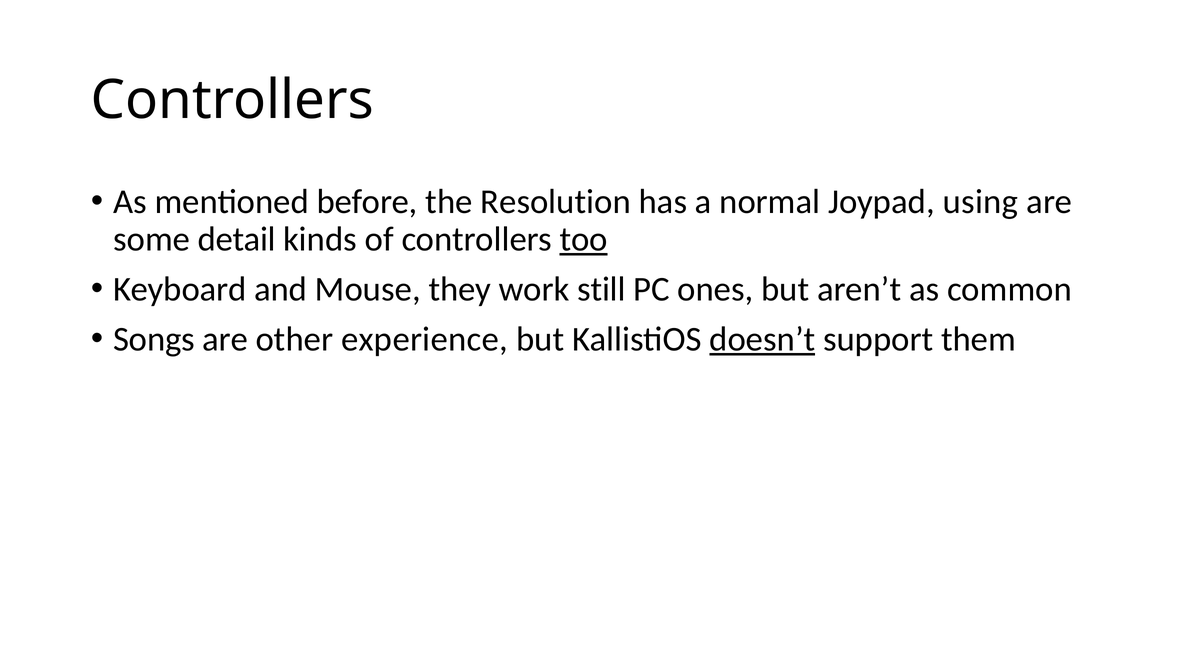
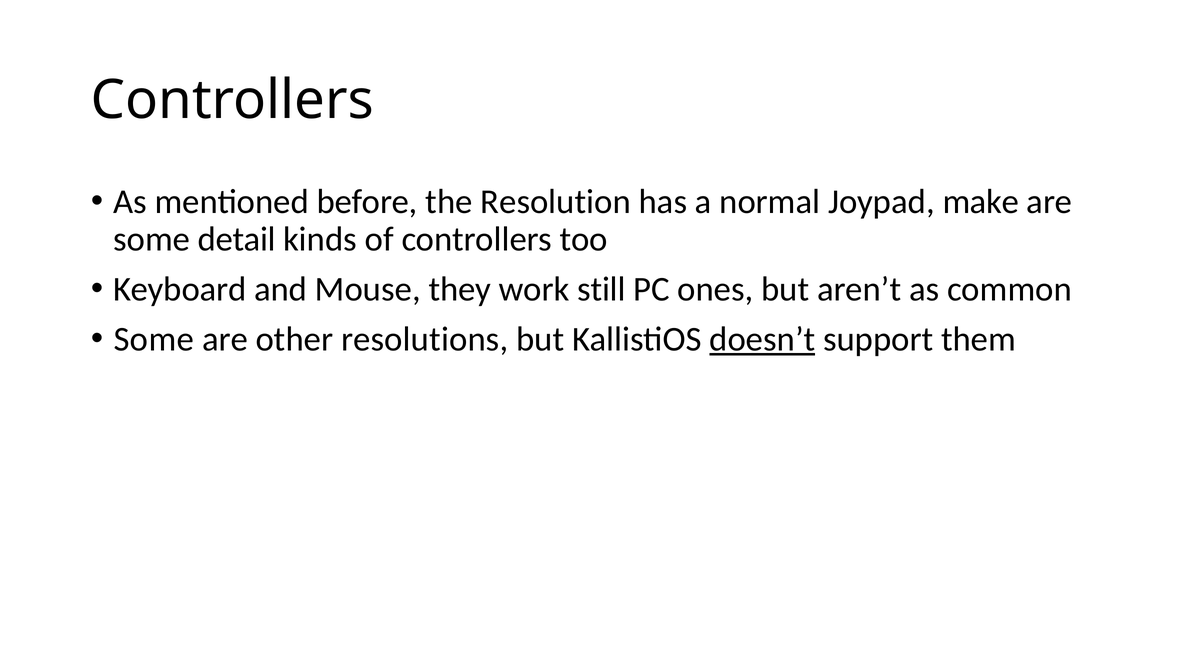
using: using -> make
too underline: present -> none
Songs at (154, 339): Songs -> Some
experience: experience -> resolutions
